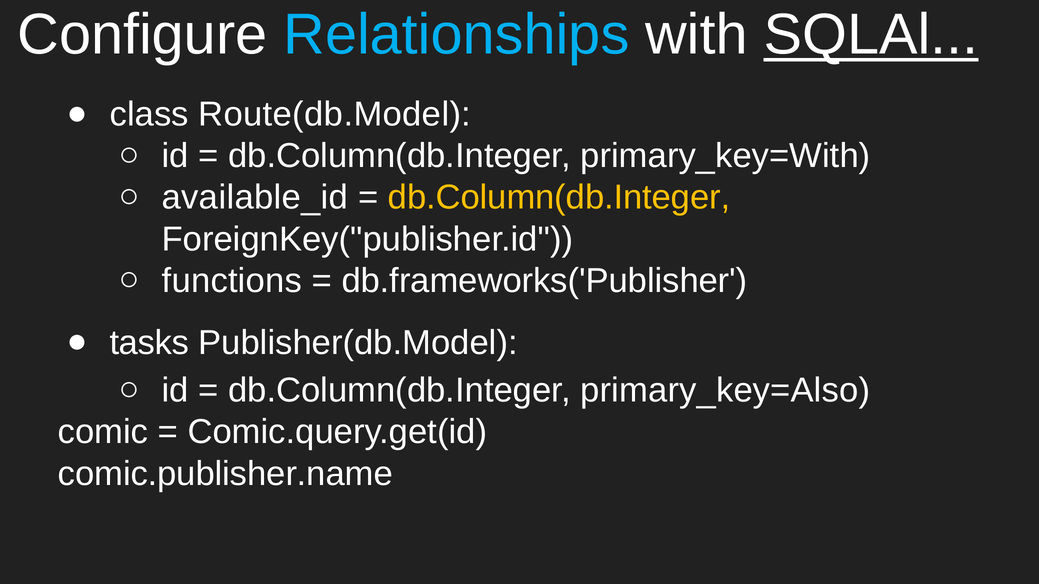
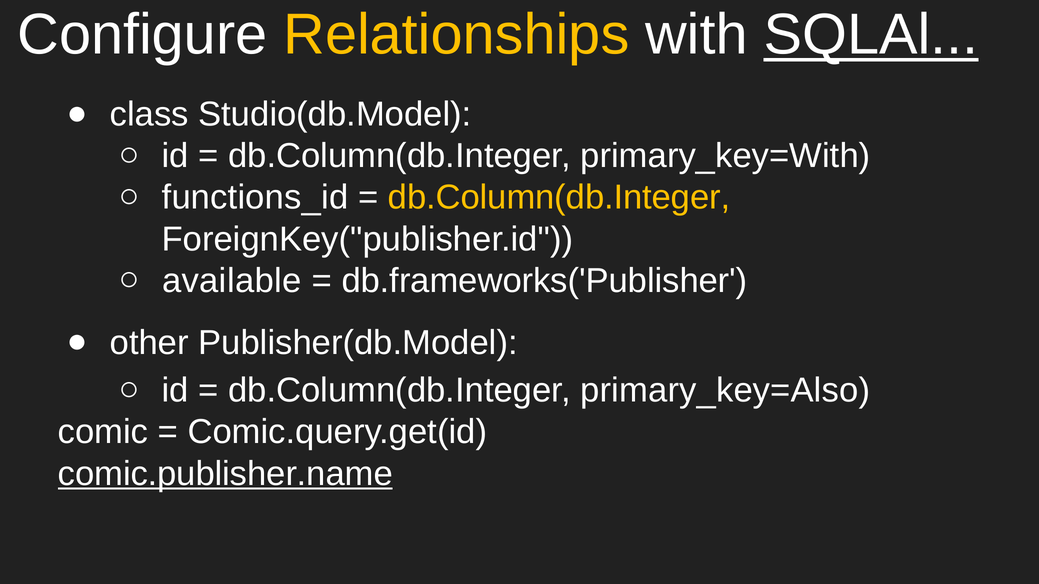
Relationships colour: light blue -> yellow
Route(db.Model: Route(db.Model -> Studio(db.Model
available_id: available_id -> functions_id
functions: functions -> available
tasks: tasks -> other
comic.publisher.name underline: none -> present
